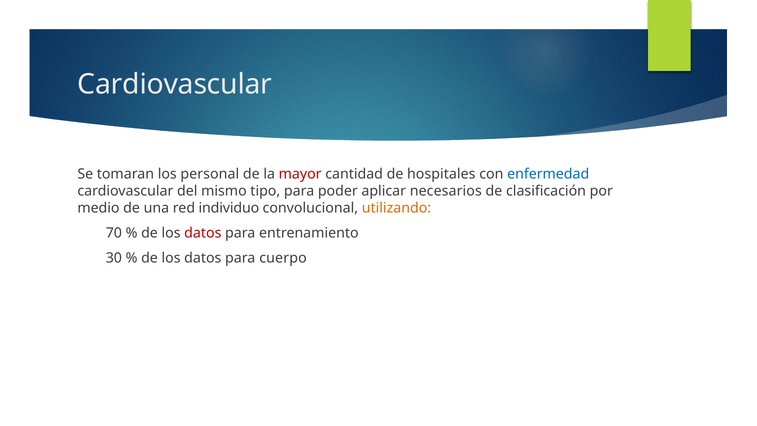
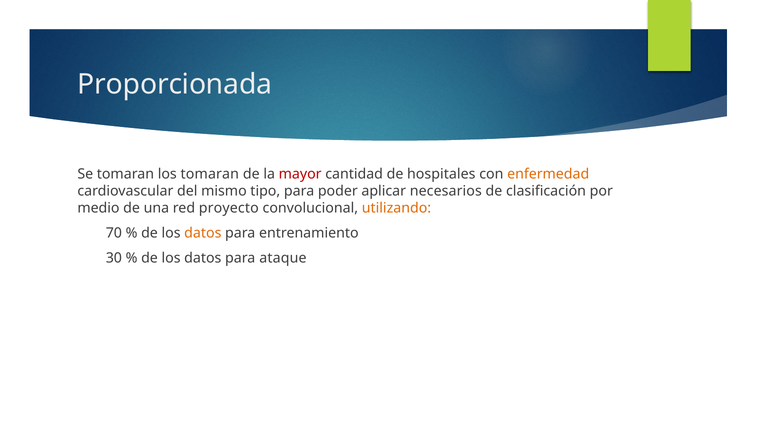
Cardiovascular at (175, 84): Cardiovascular -> Proporcionada
los personal: personal -> tomaran
enfermedad colour: blue -> orange
individuo: individuo -> proyecto
datos at (203, 233) colour: red -> orange
cuerpo: cuerpo -> ataque
